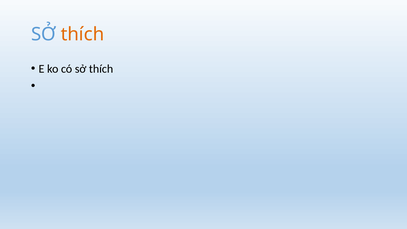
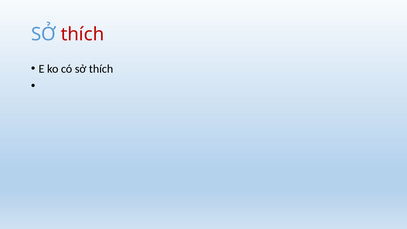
thích at (82, 34) colour: orange -> red
